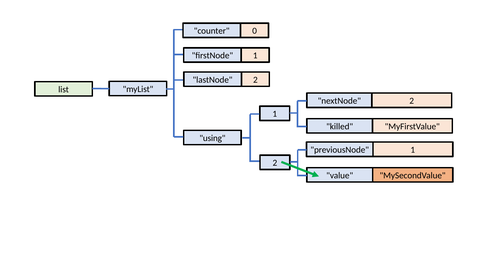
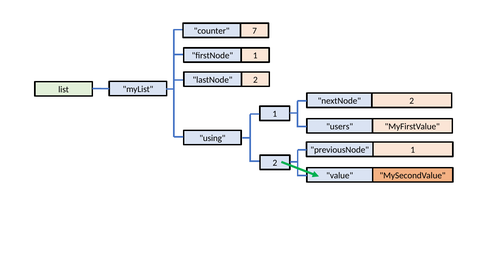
0: 0 -> 7
killed: killed -> users
